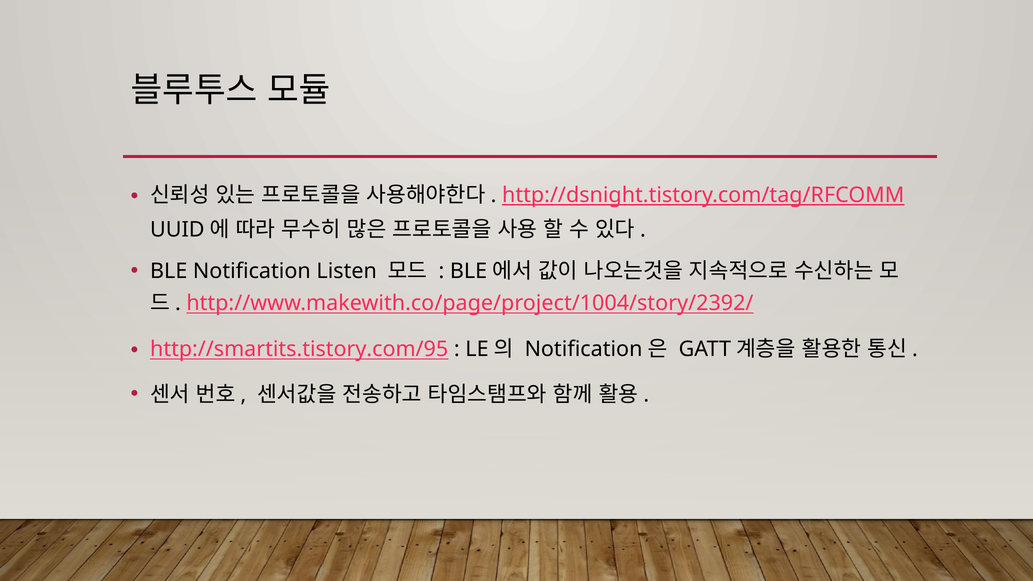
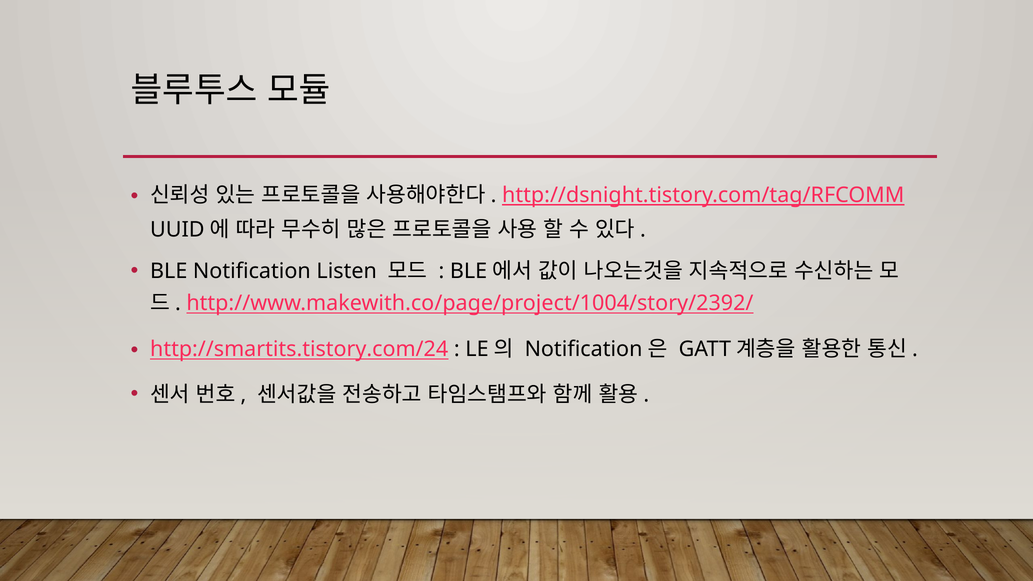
http://smartits.tistory.com/95: http://smartits.tistory.com/95 -> http://smartits.tistory.com/24
